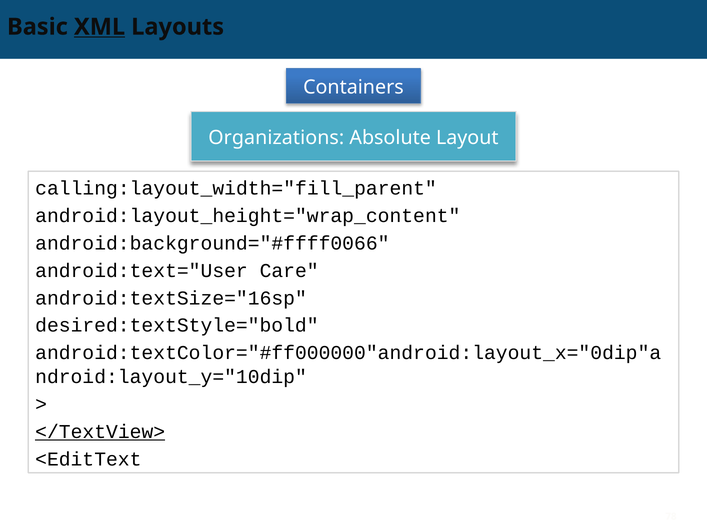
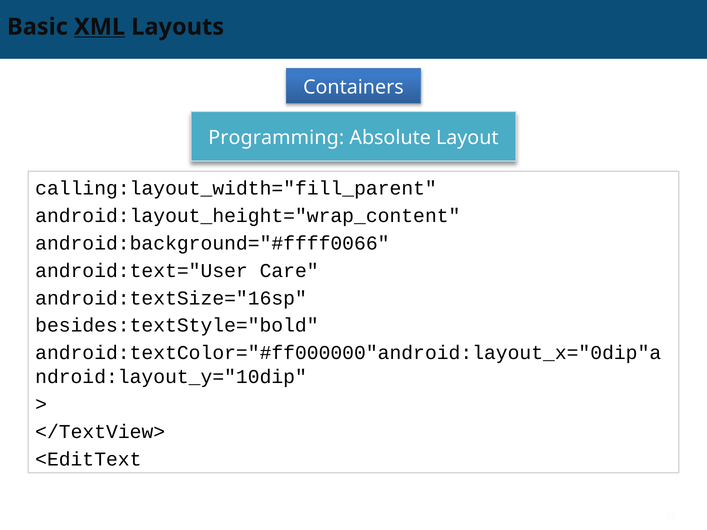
Organizations: Organizations -> Programming
desired:textStyle="bold: desired:textStyle="bold -> besides:textStyle="bold
</TextView> underline: present -> none
